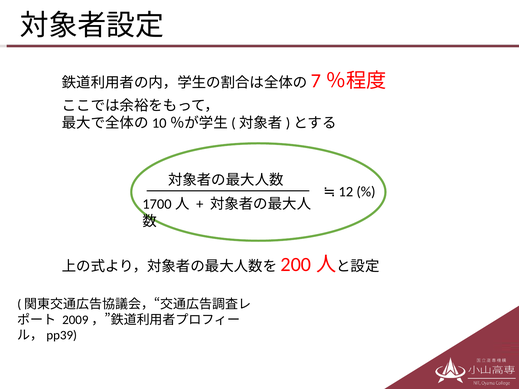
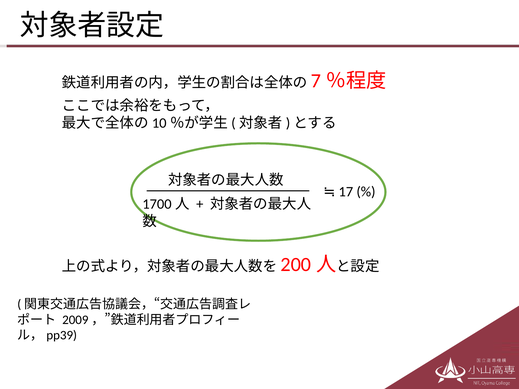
12: 12 -> 17
